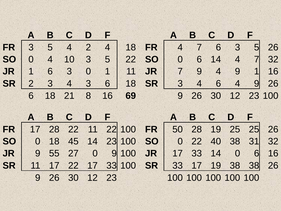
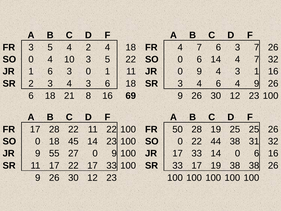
6 3 5: 5 -> 7
JR 7: 7 -> 0
9 4 9: 9 -> 3
40: 40 -> 44
